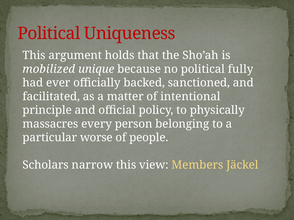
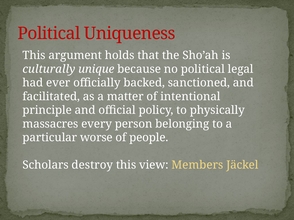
mobilized: mobilized -> culturally
fully: fully -> legal
narrow: narrow -> destroy
